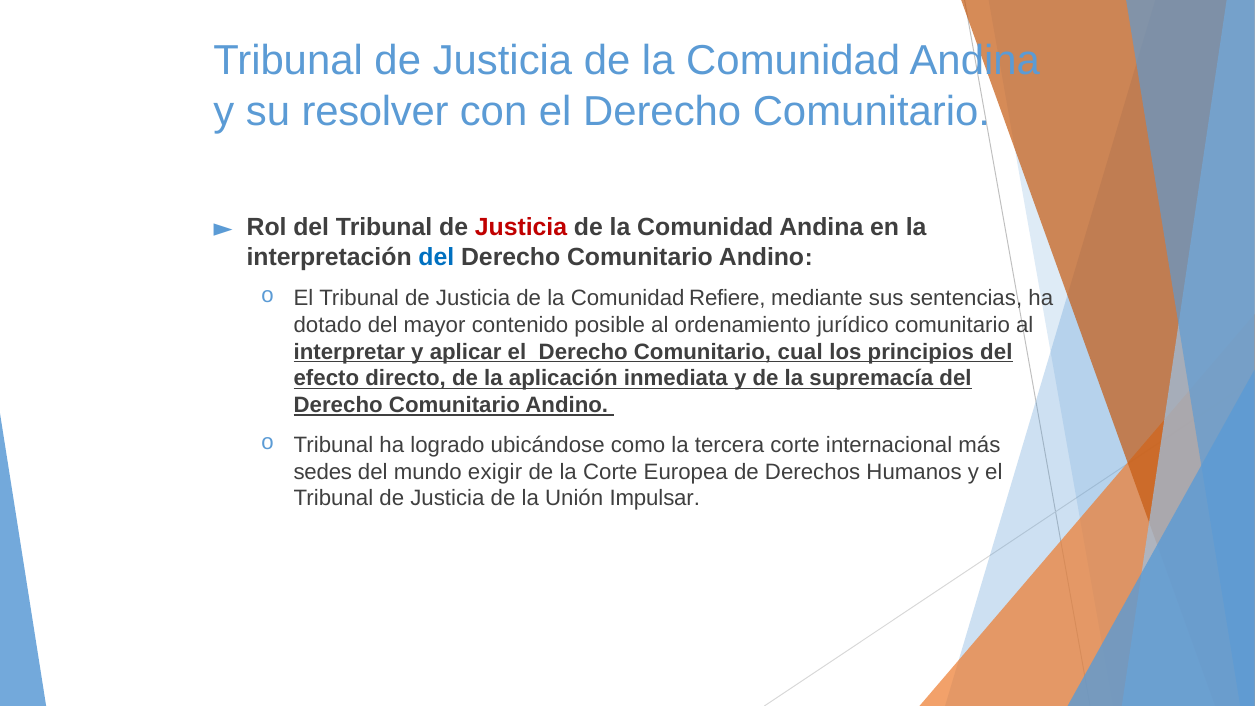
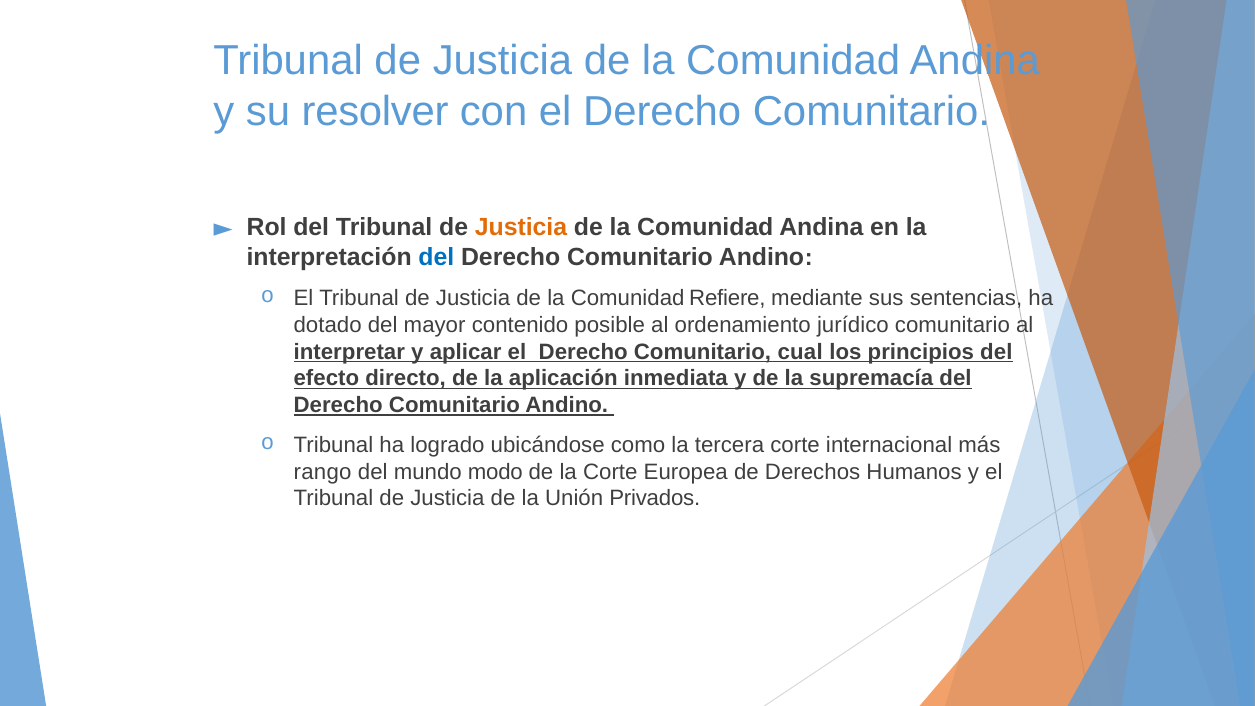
Justicia at (521, 227) colour: red -> orange
sedes: sedes -> rango
exigir: exigir -> modo
Impulsar: Impulsar -> Privados
